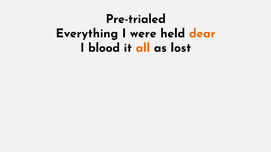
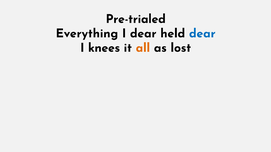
I were: were -> dear
dear at (202, 33) colour: orange -> blue
blood: blood -> knees
